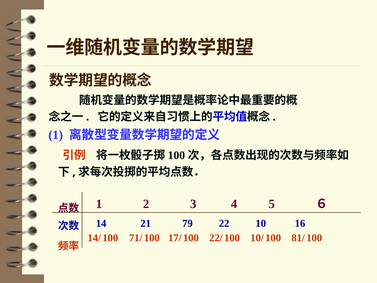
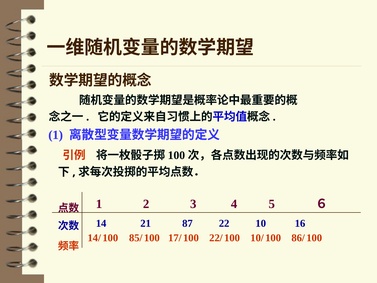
79: 79 -> 87
71/: 71/ -> 85/
81/: 81/ -> 86/
